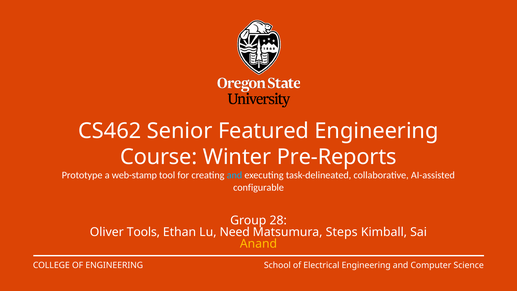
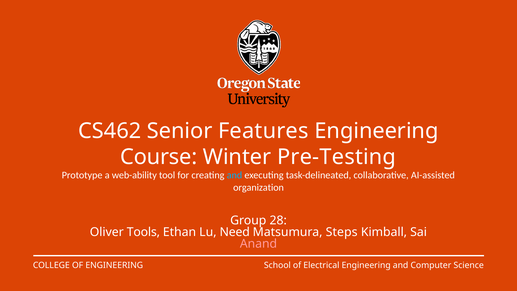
Featured: Featured -> Features
Pre-Reports: Pre-Reports -> Pre-Testing
web-stamp: web-stamp -> web-ability
configurable: configurable -> organization
Anand colour: yellow -> pink
